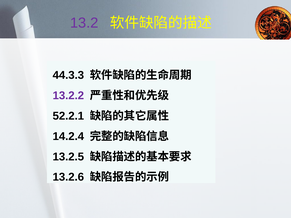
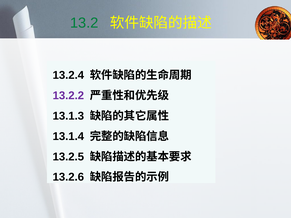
13.2 colour: purple -> green
44.3.3: 44.3.3 -> 13.2.4
52.2.1: 52.2.1 -> 13.1.3
14.2.4: 14.2.4 -> 13.1.4
